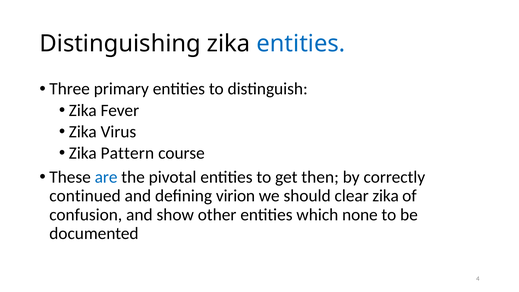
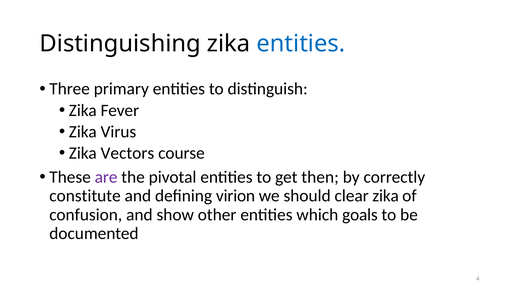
Pattern: Pattern -> Vectors
are colour: blue -> purple
continued: continued -> constitute
none: none -> goals
